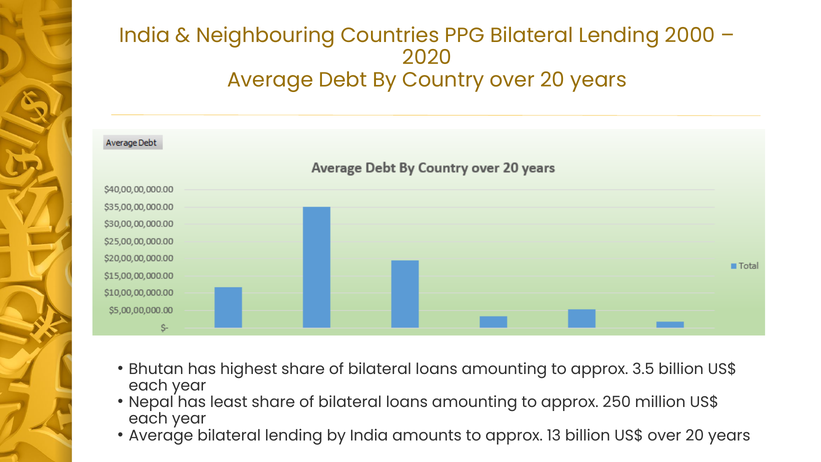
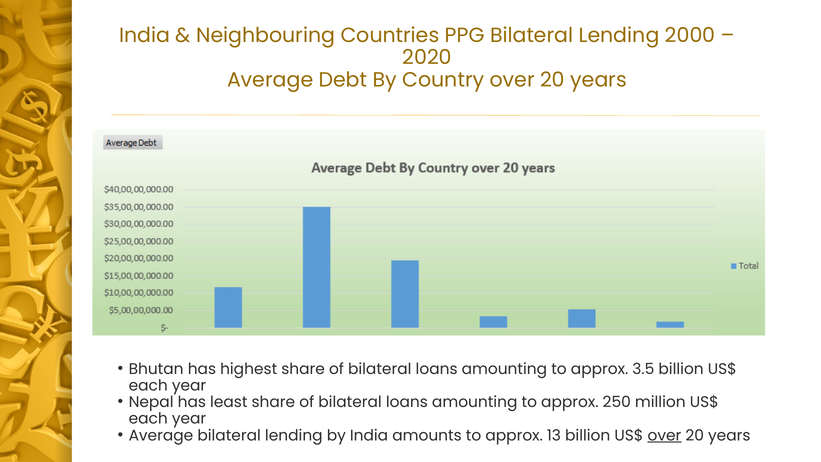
over at (664, 435) underline: none -> present
